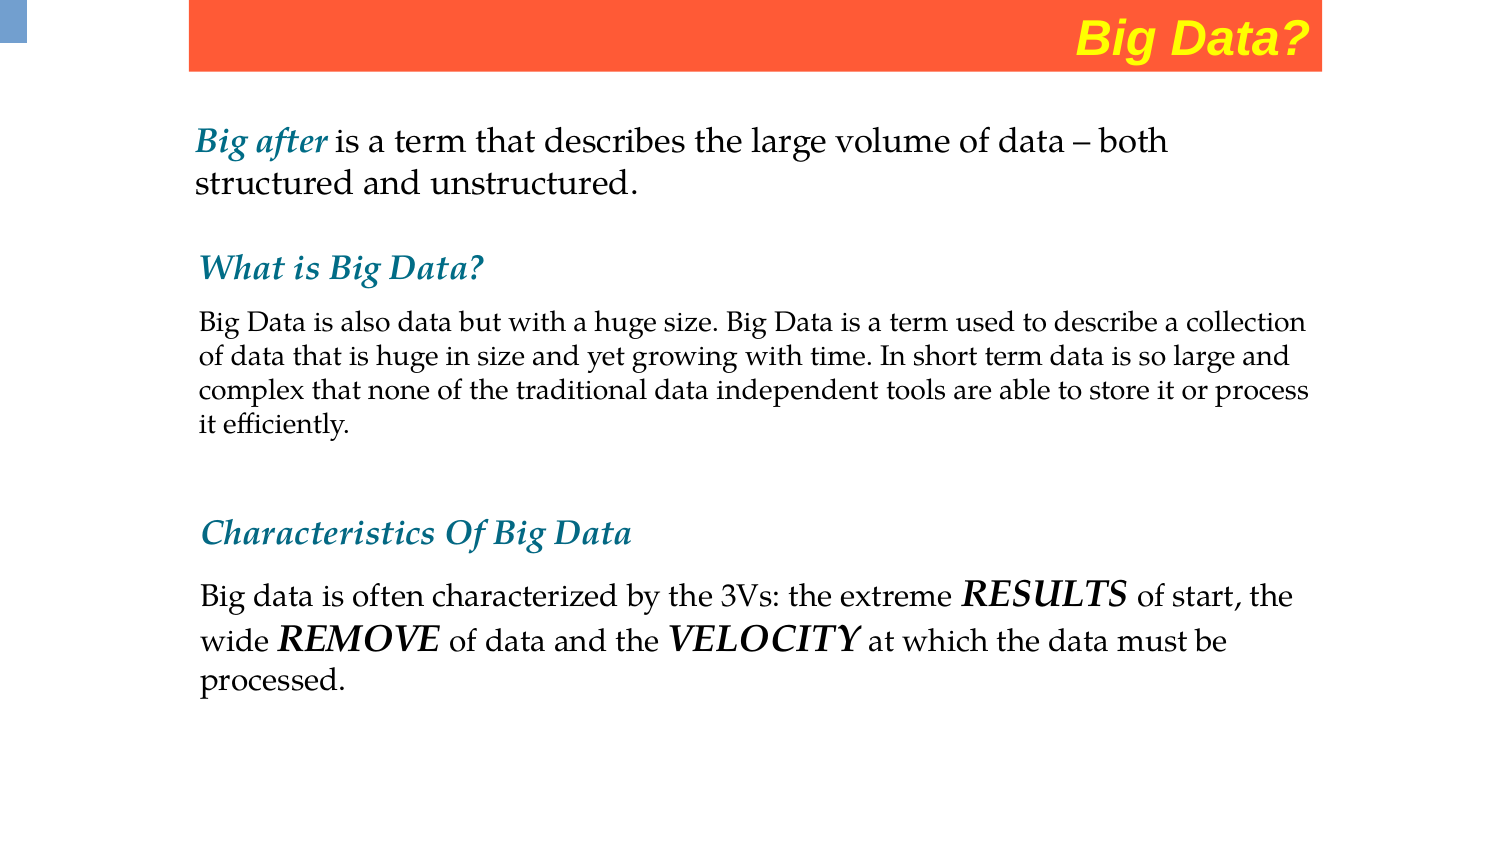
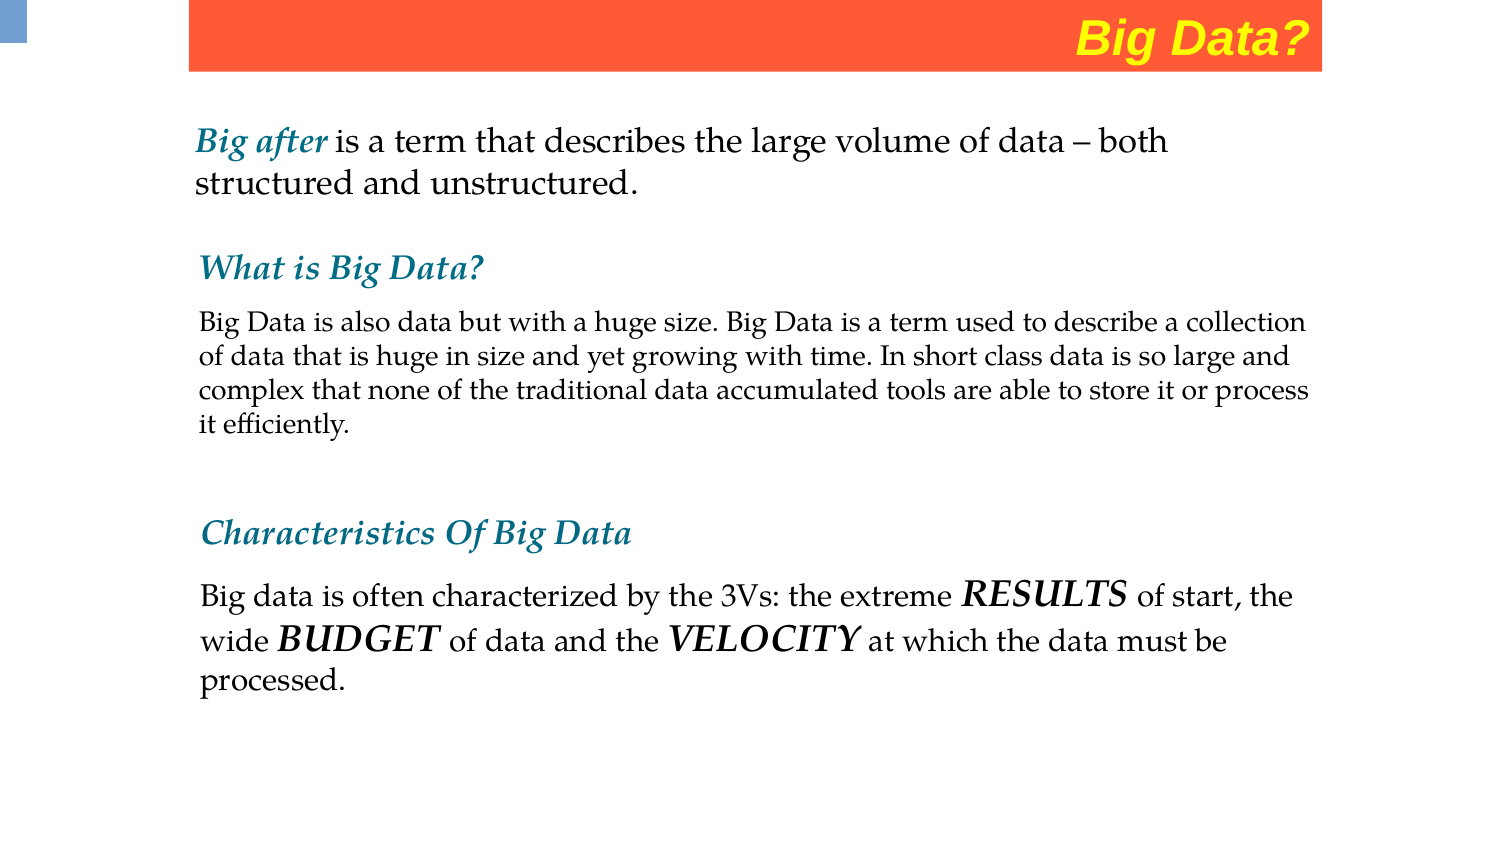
short term: term -> class
independent: independent -> accumulated
REMOVE: REMOVE -> BUDGET
